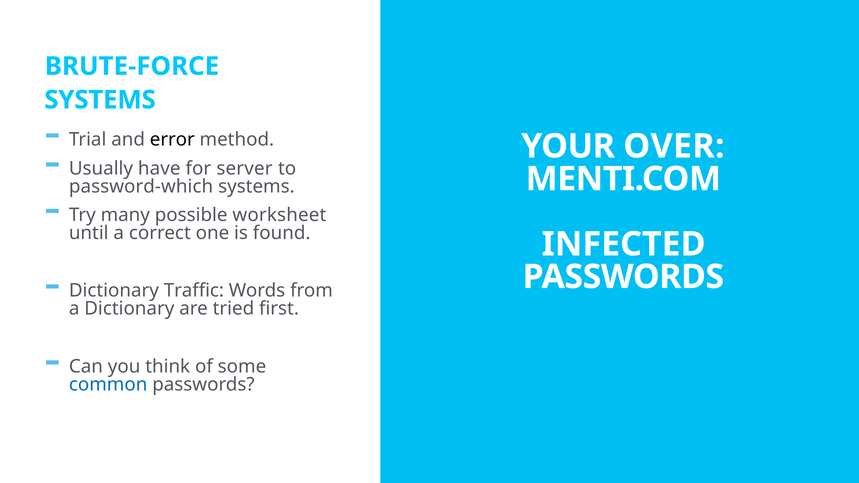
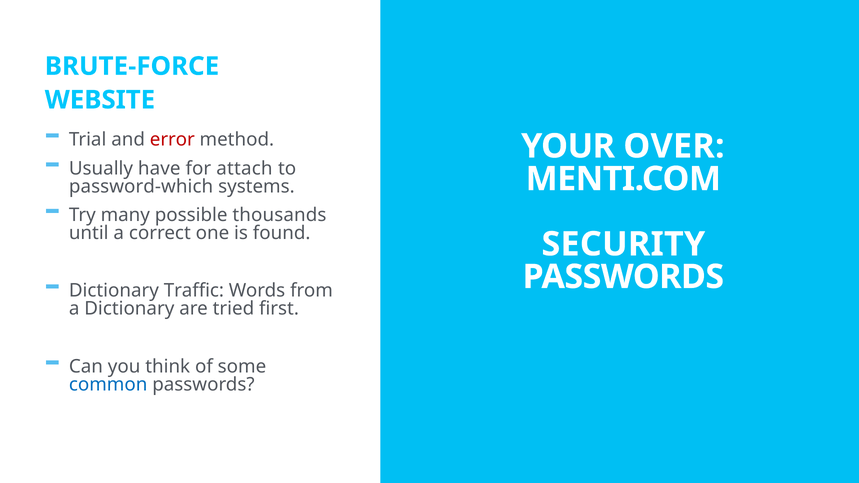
SYSTEMS at (100, 100): SYSTEMS -> WEBSITE
error colour: black -> red
server: server -> attach
worksheet: worksheet -> thousands
INFECTED: INFECTED -> SECURITY
